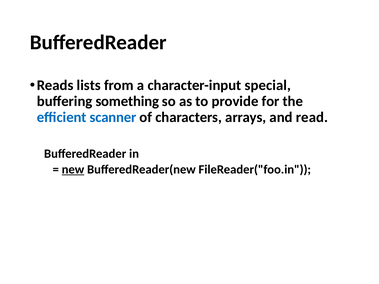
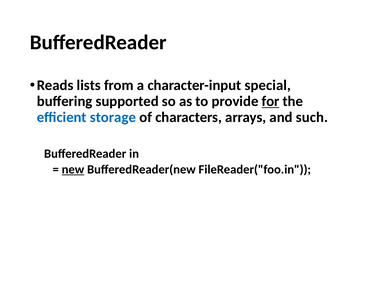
something: something -> supported
for underline: none -> present
scanner: scanner -> storage
read: read -> such
